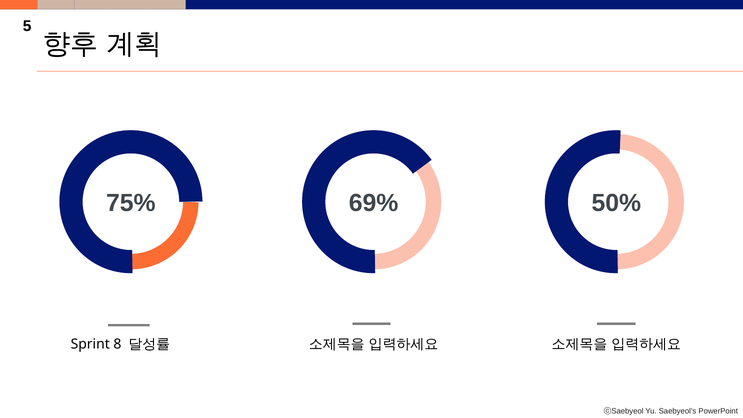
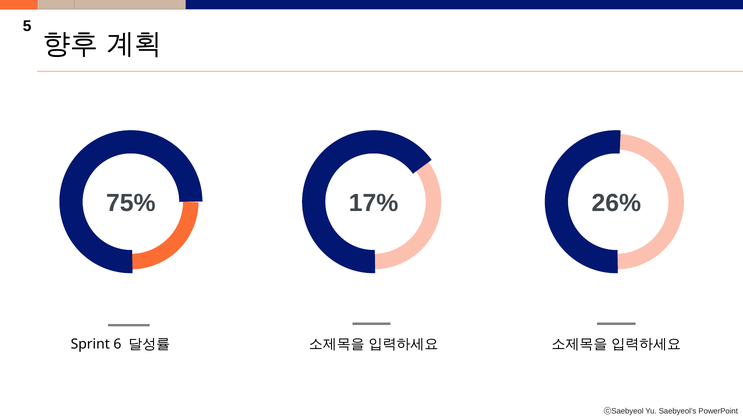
69%: 69% -> 17%
50%: 50% -> 26%
8: 8 -> 6
